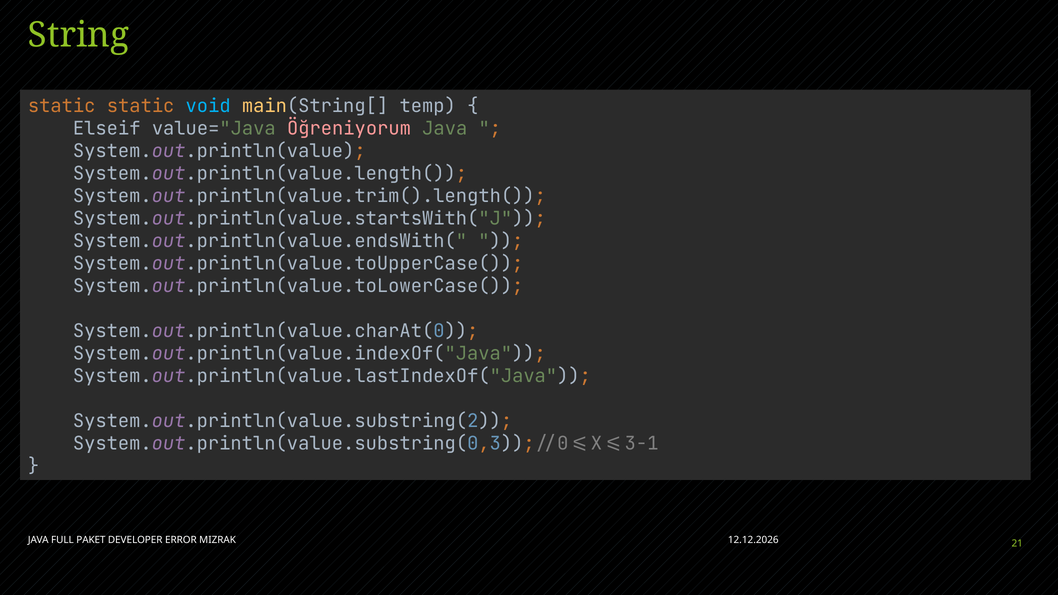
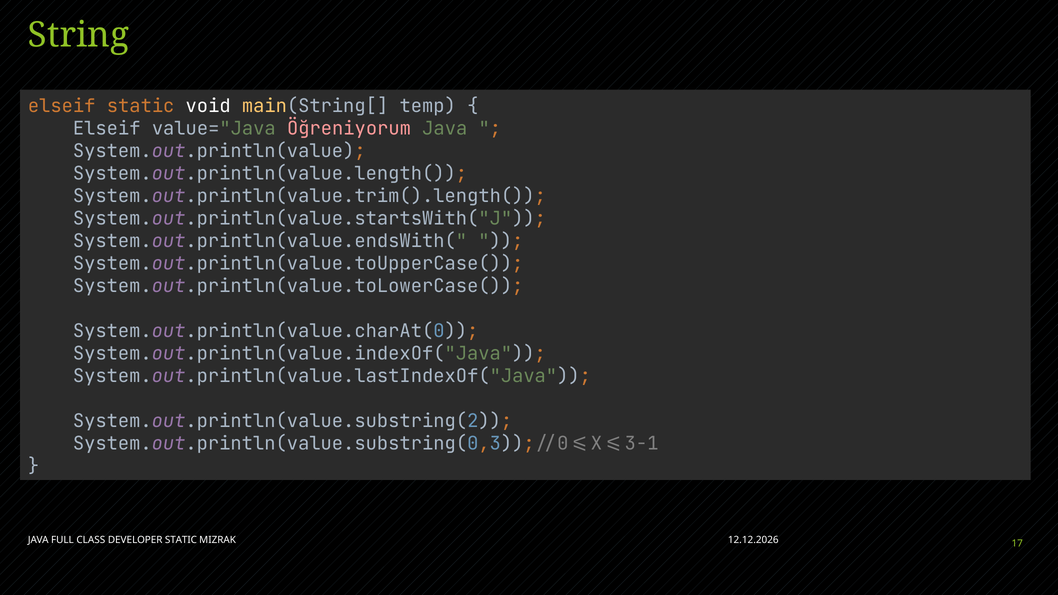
static at (62, 106): static -> elseif
void colour: light blue -> white
PAKET: PAKET -> CLASS
DEVELOPER ERROR: ERROR -> STATIC
21: 21 -> 17
